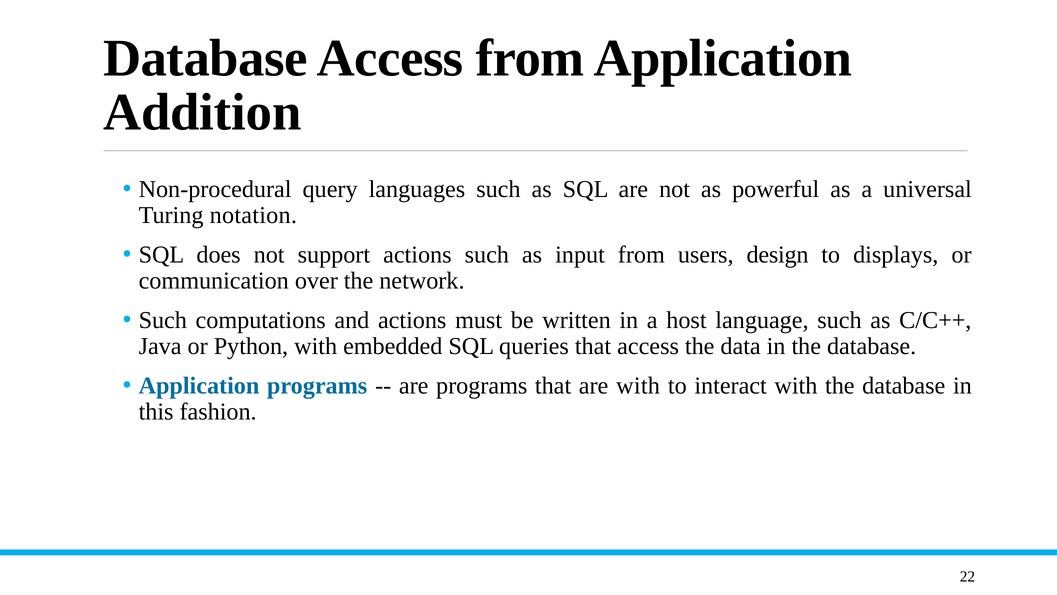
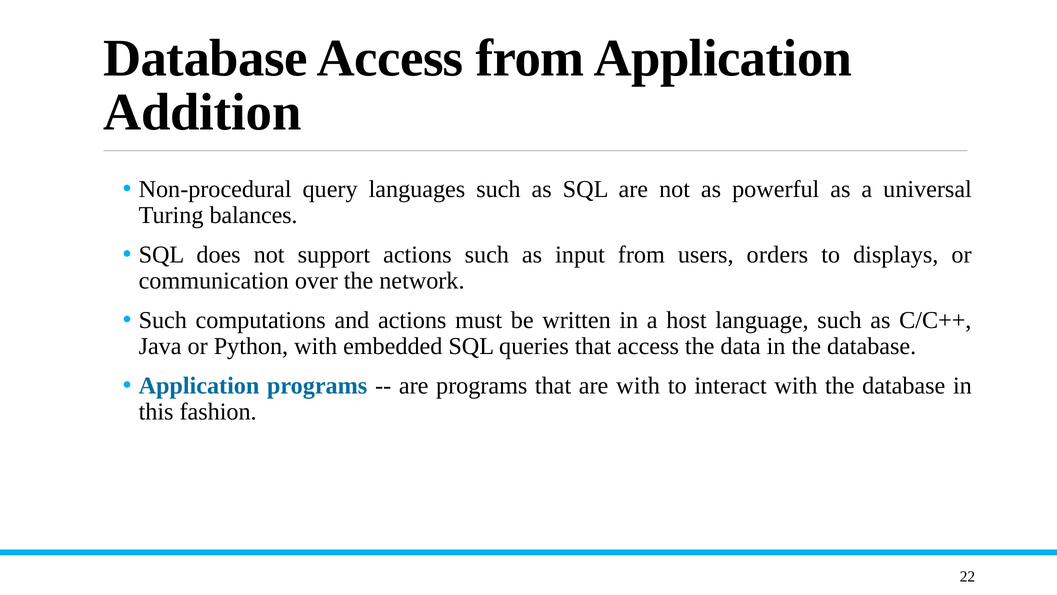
notation: notation -> balances
design: design -> orders
